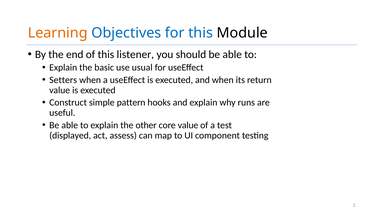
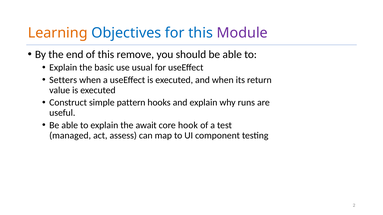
Module colour: black -> purple
listener: listener -> remove
other: other -> await
core value: value -> hook
displayed: displayed -> managed
